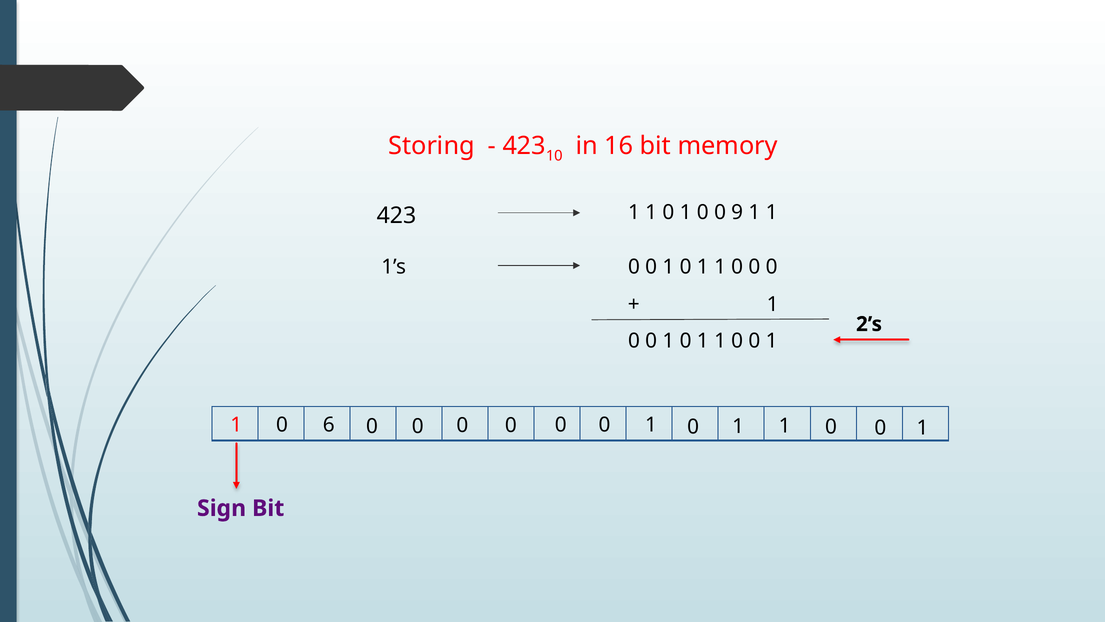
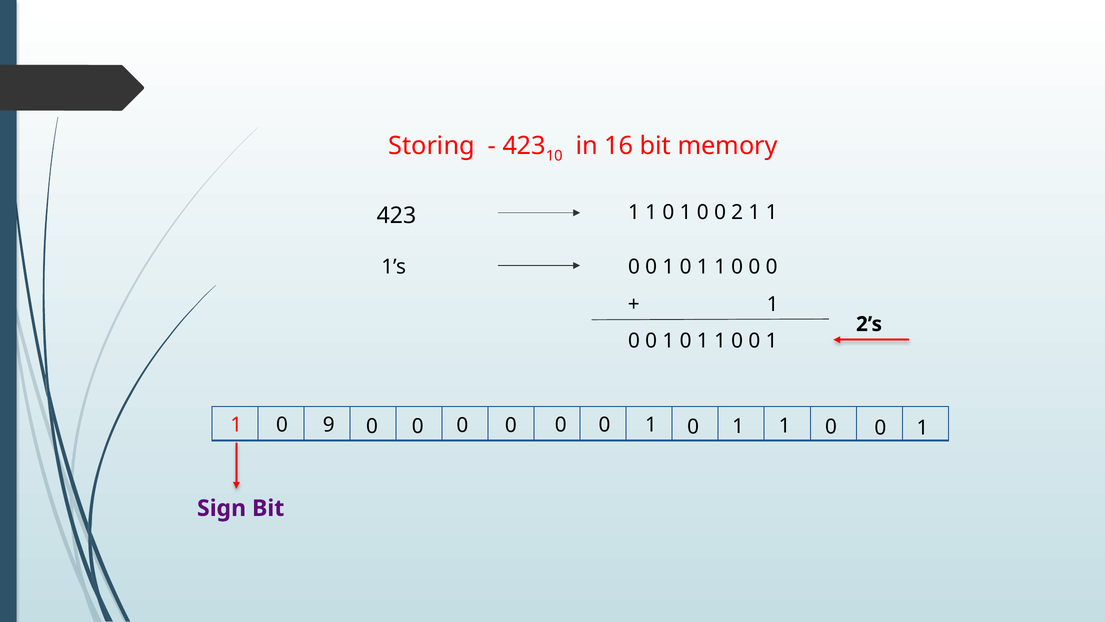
9: 9 -> 2
6: 6 -> 9
